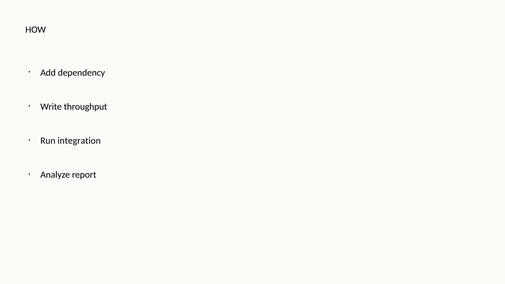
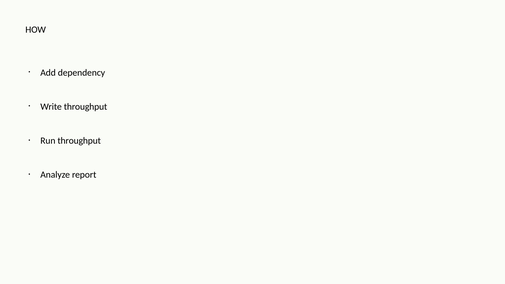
Run integration: integration -> throughput
